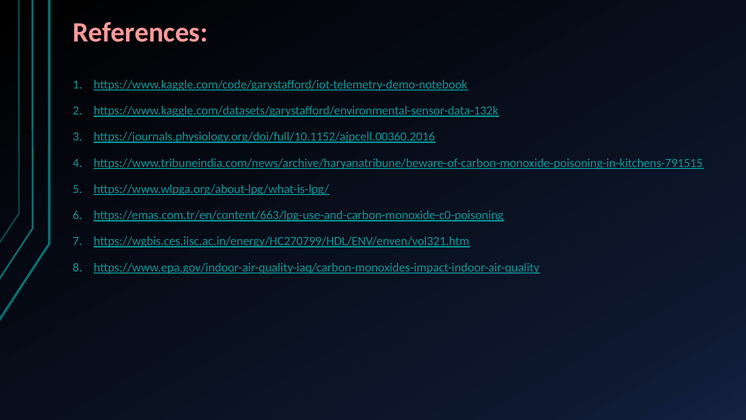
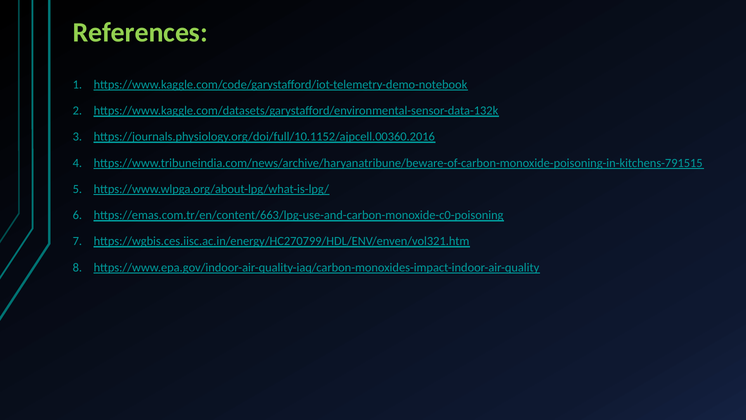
References colour: pink -> light green
